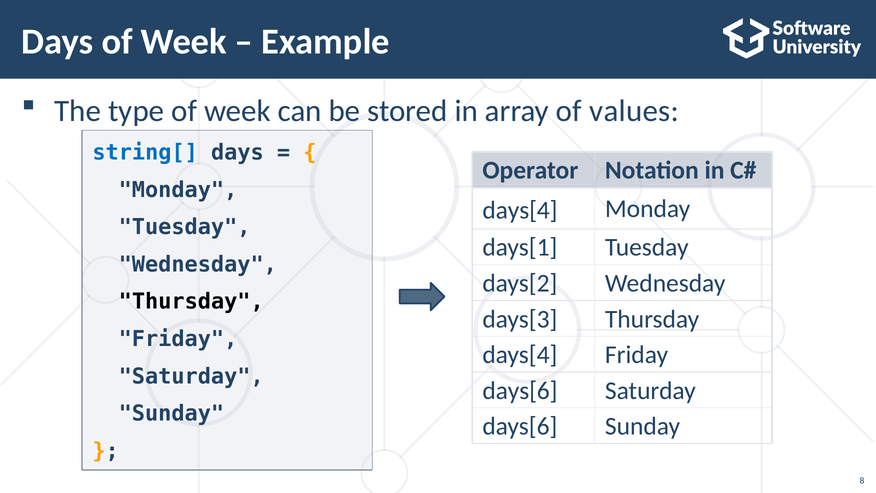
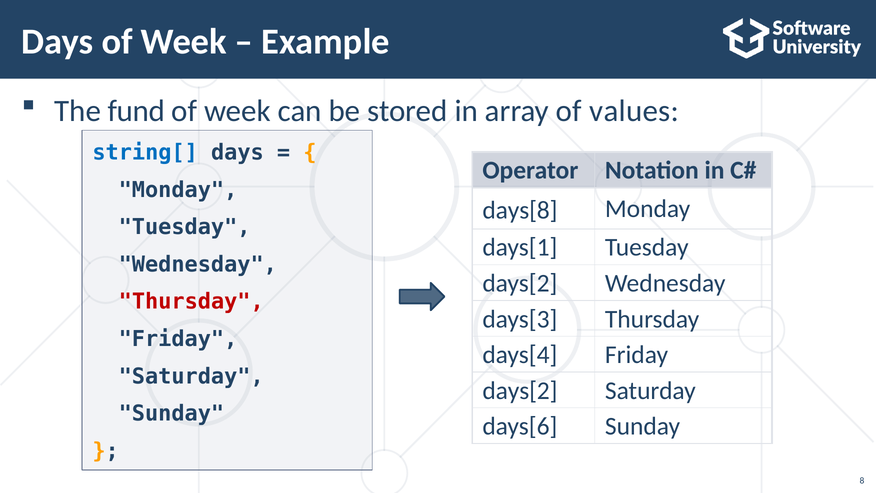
type: type -> fund
days[4 at (520, 210): days[4 -> days[8
Thursday at (191, 302) colour: black -> red
days[6 at (520, 390): days[6 -> days[2
